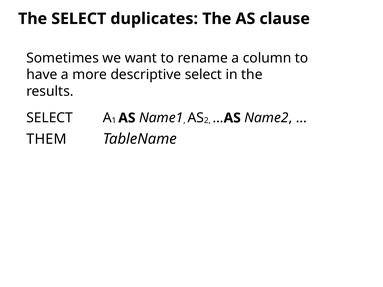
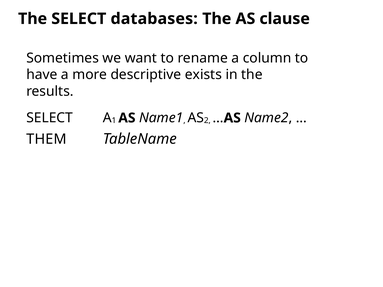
duplicates: duplicates -> databases
descriptive select: select -> exists
